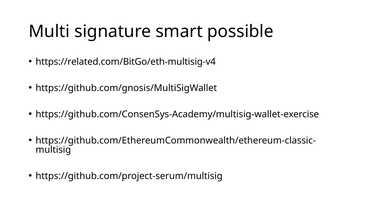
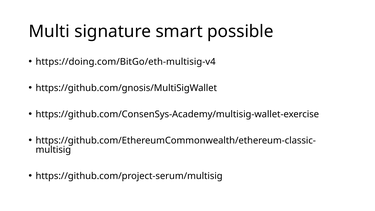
https://related.com/BitGo/eth-multisig-v4: https://related.com/BitGo/eth-multisig-v4 -> https://doing.com/BitGo/eth-multisig-v4
